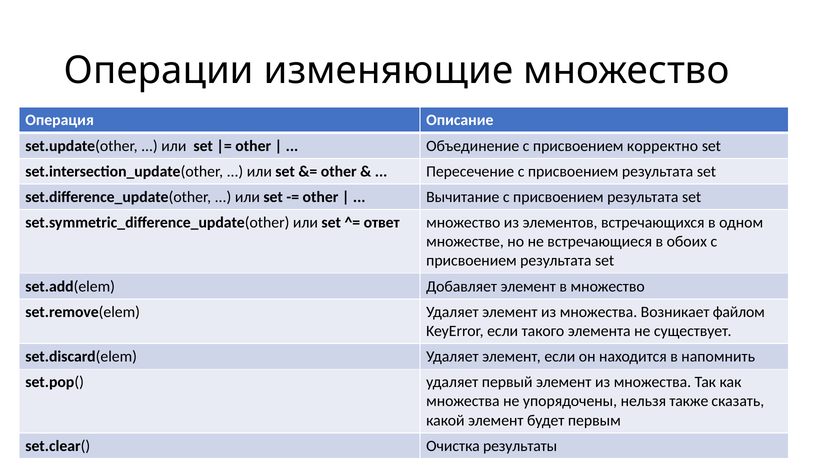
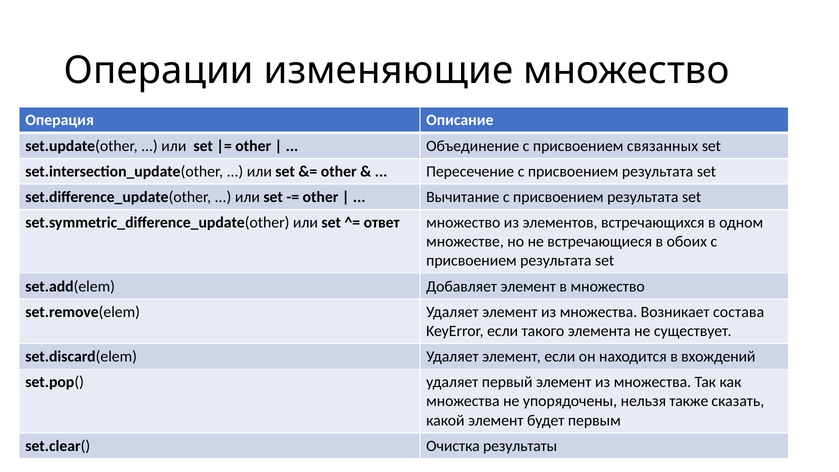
корректно: корректно -> связанных
файлом: файлом -> состава
напомнить: напомнить -> вхождений
